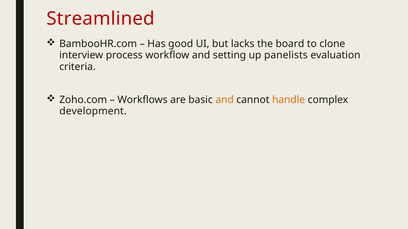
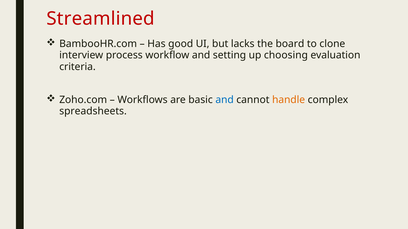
panelists: panelists -> choosing
and at (225, 100) colour: orange -> blue
development: development -> spreadsheets
